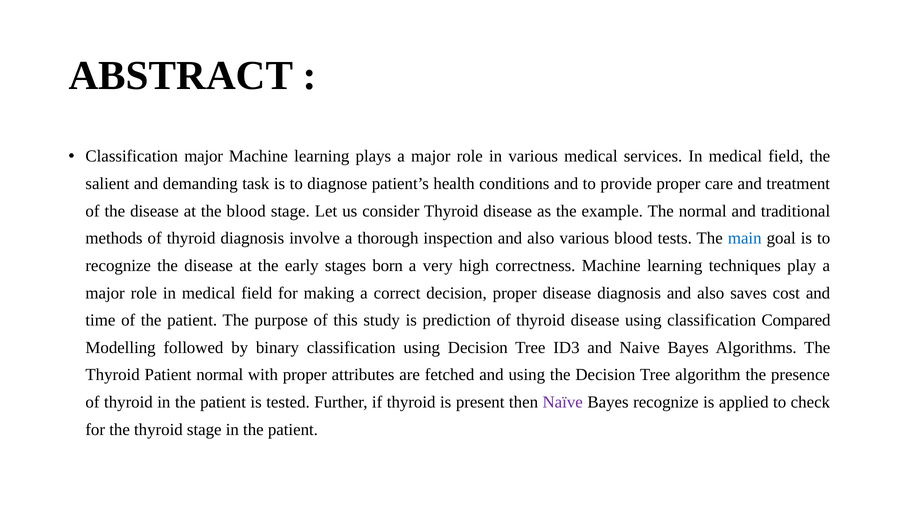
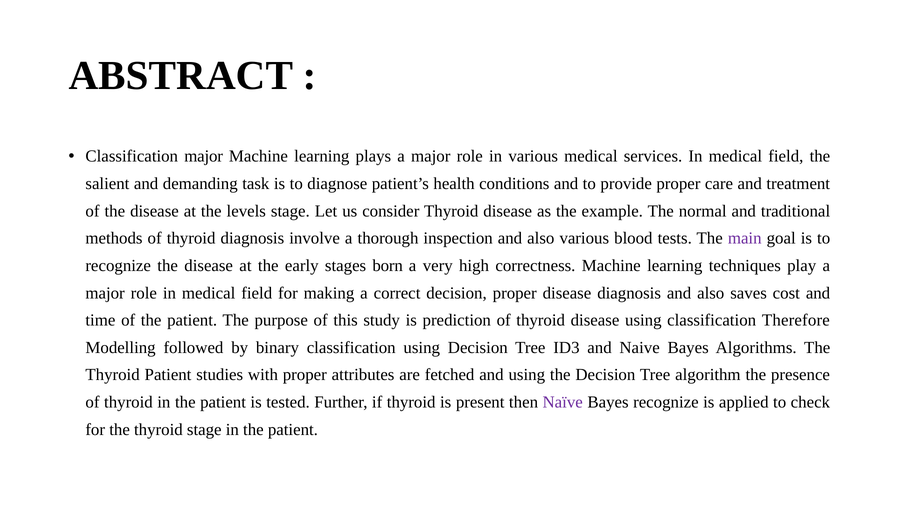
the blood: blood -> levels
main colour: blue -> purple
Compared: Compared -> Therefore
Patient normal: normal -> studies
